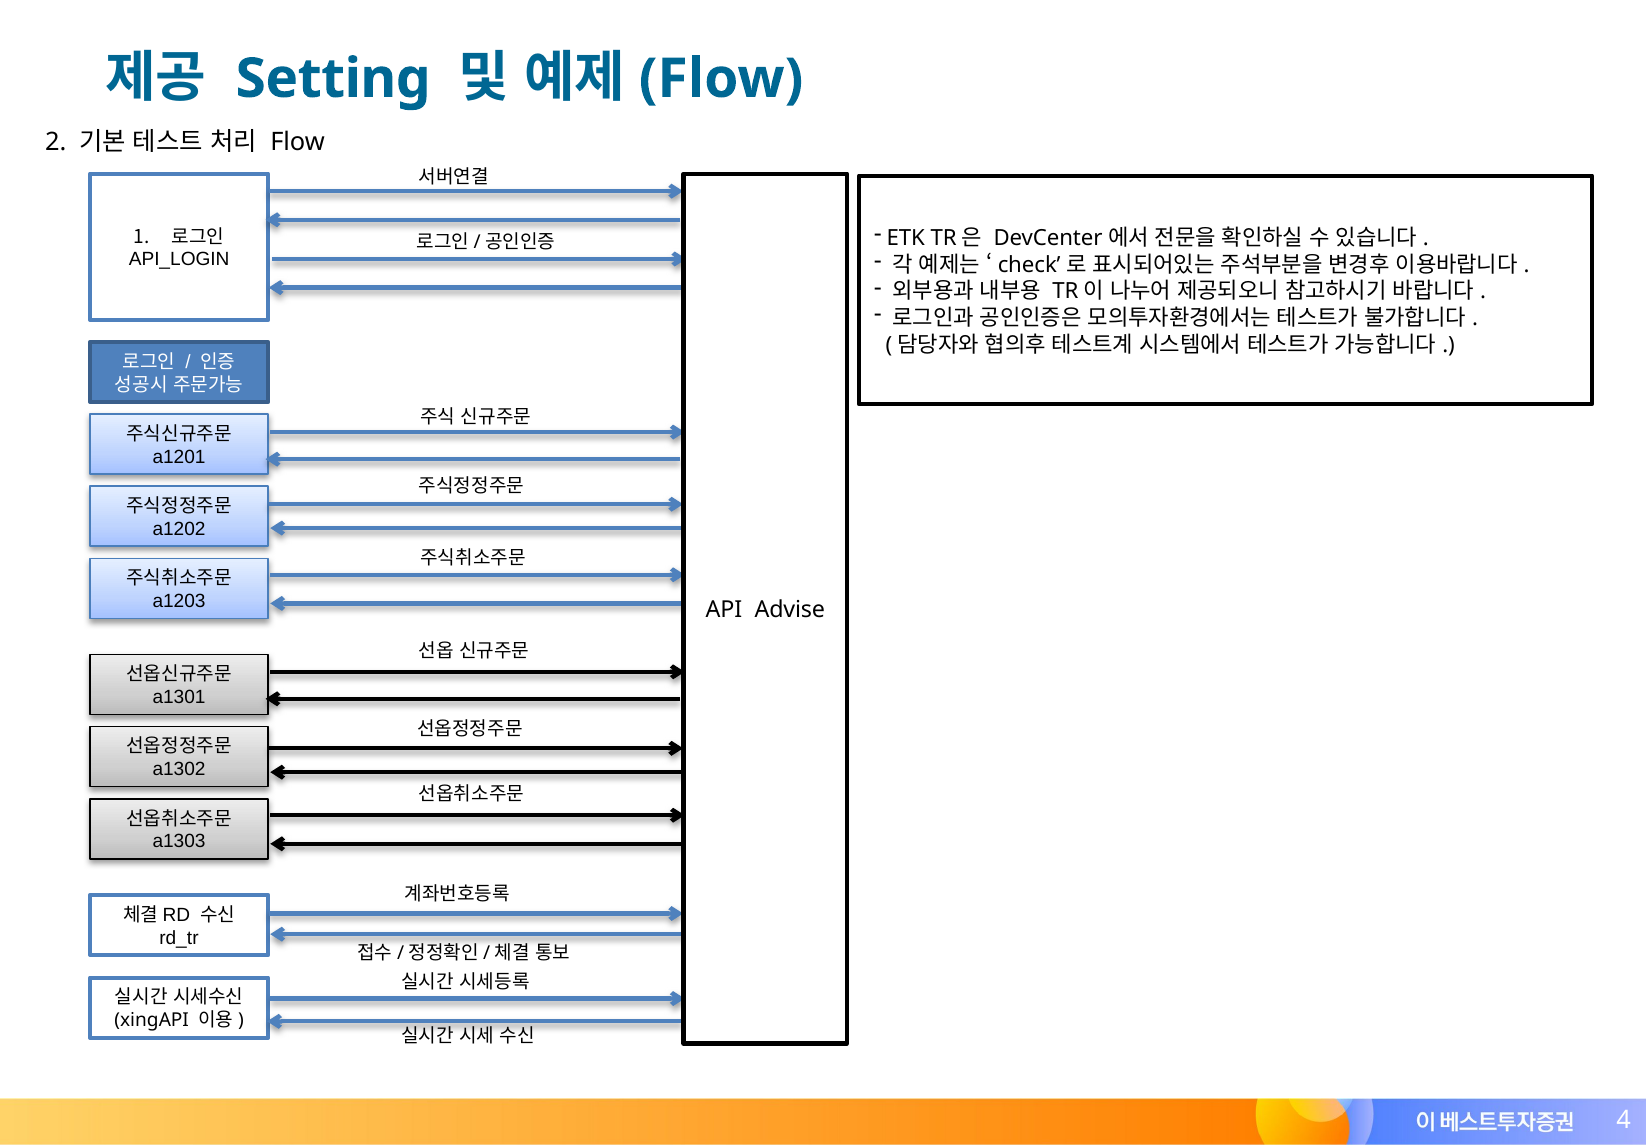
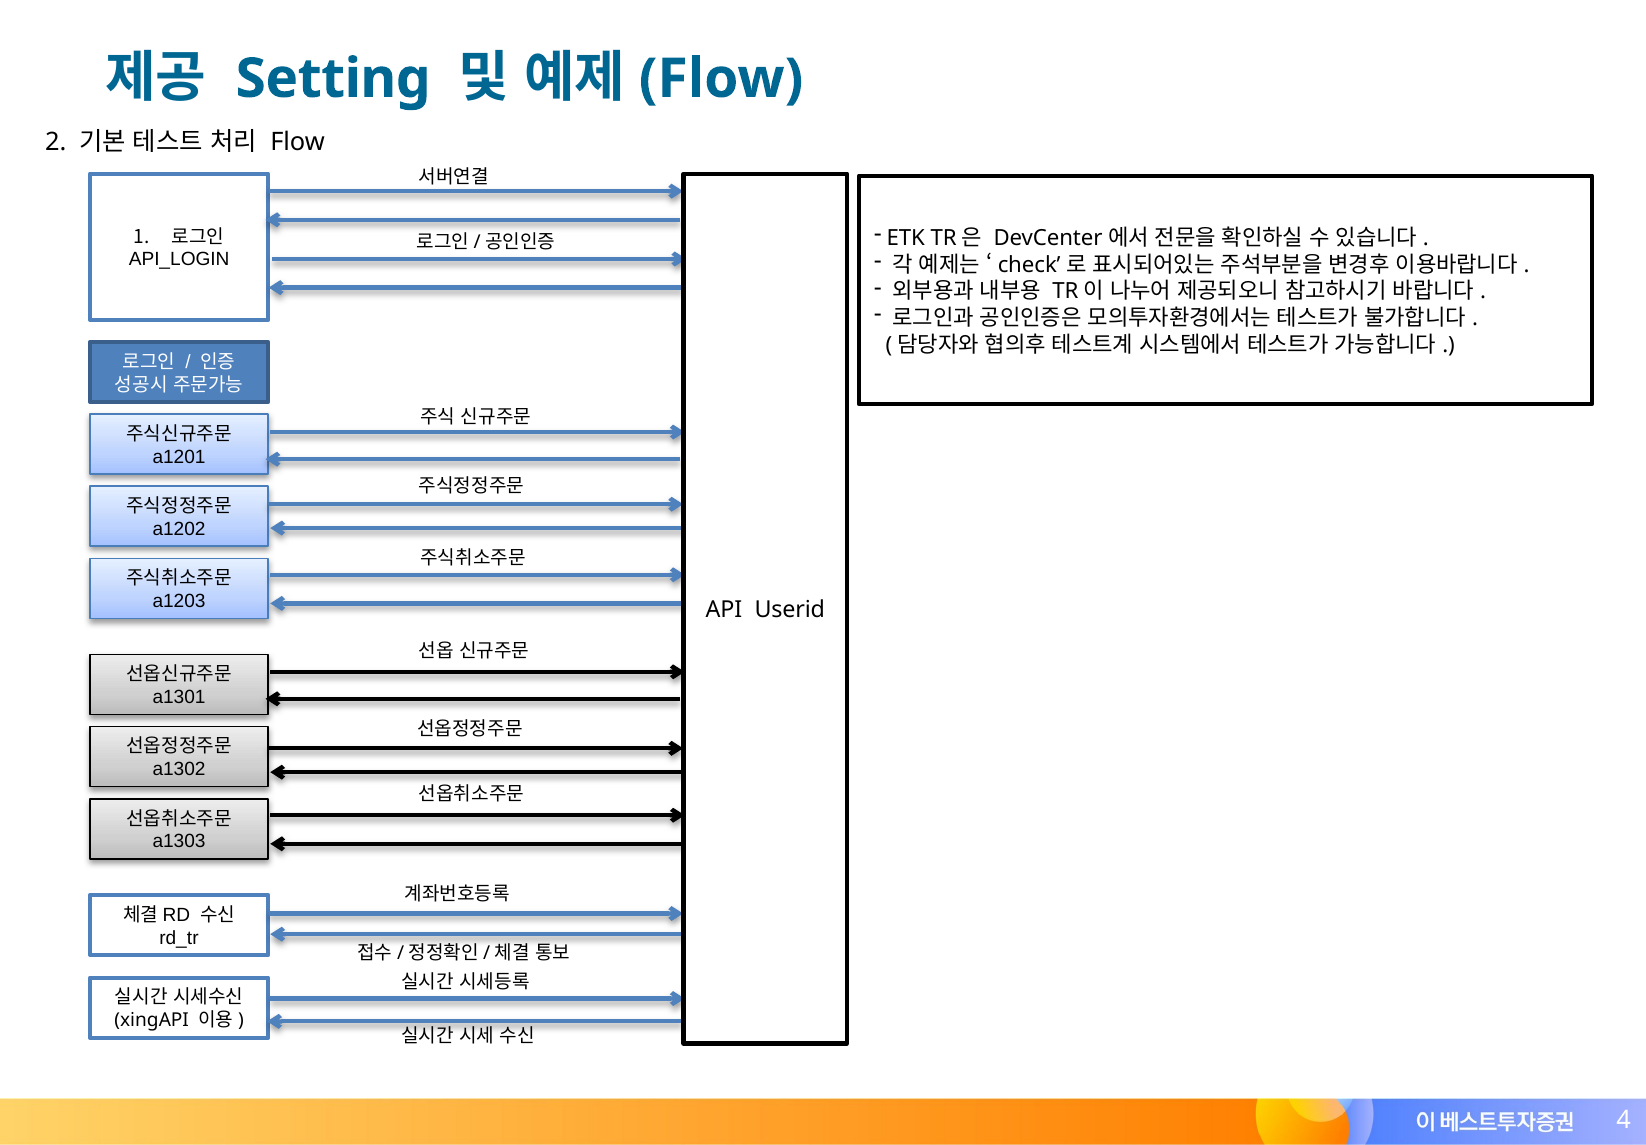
Advise: Advise -> Userid
